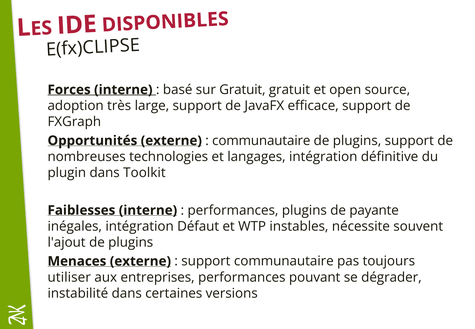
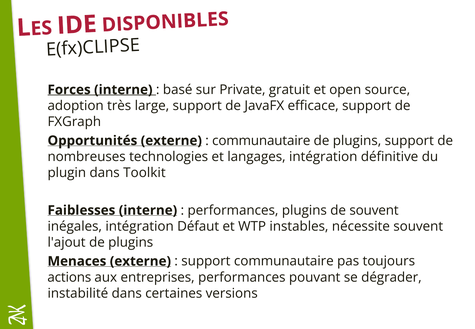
sur Gratuit: Gratuit -> Private
de payante: payante -> souvent
utiliser: utiliser -> actions
